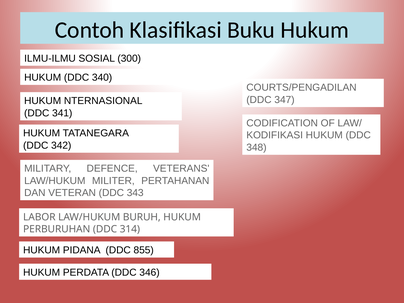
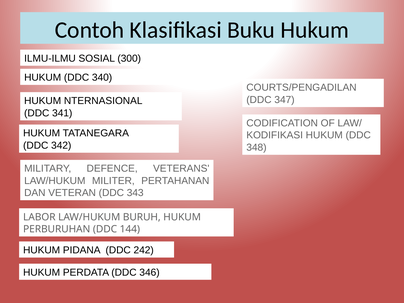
314: 314 -> 144
855: 855 -> 242
